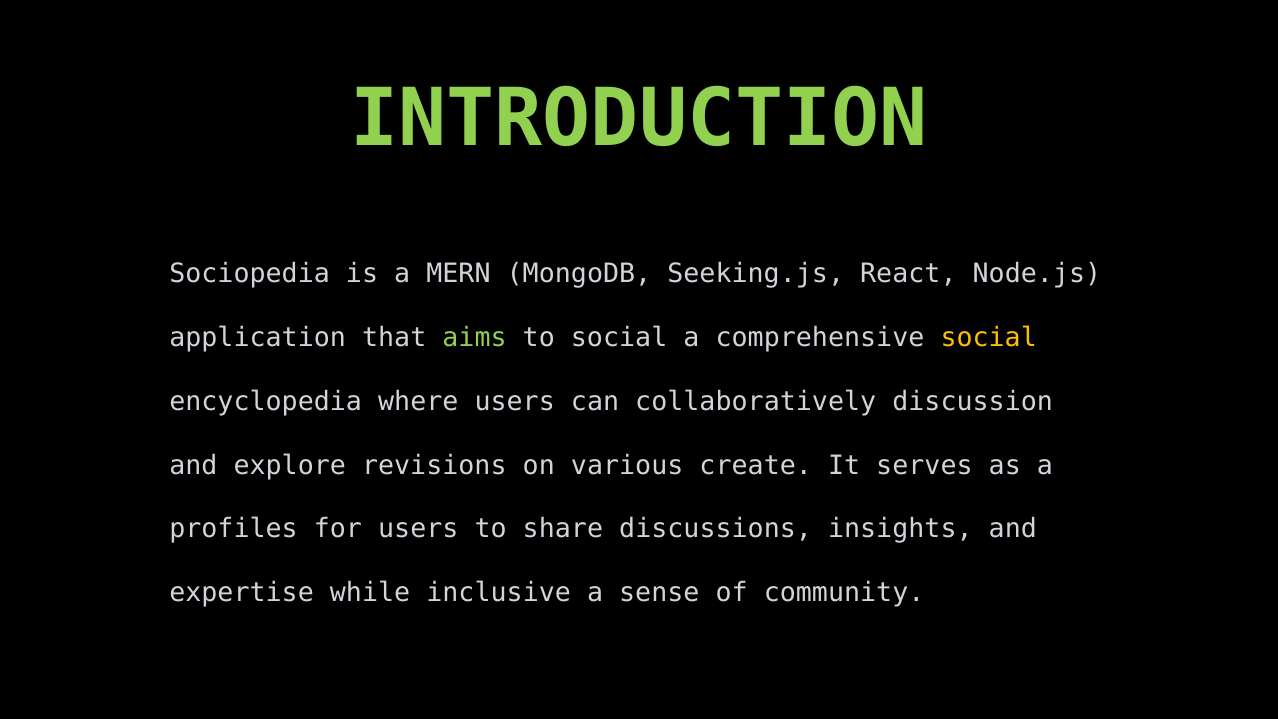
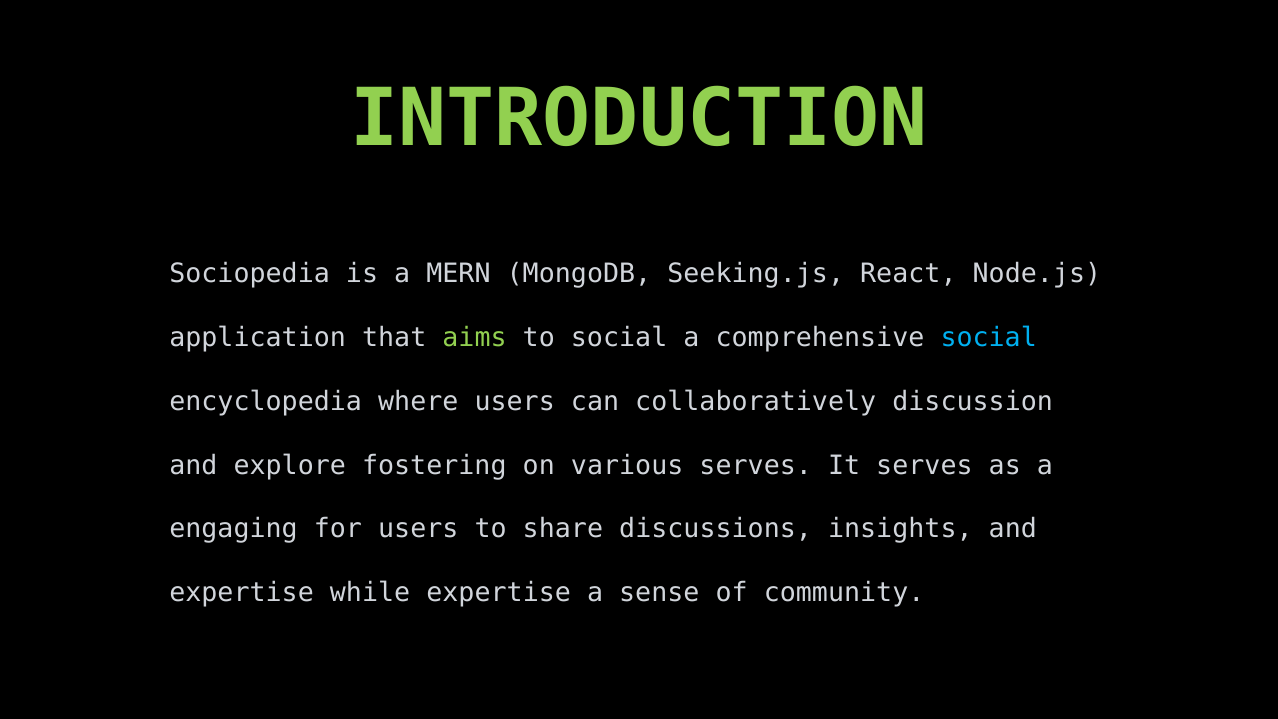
social at (989, 337) colour: yellow -> light blue
revisions: revisions -> fostering
various create: create -> serves
profiles: profiles -> engaging
while inclusive: inclusive -> expertise
